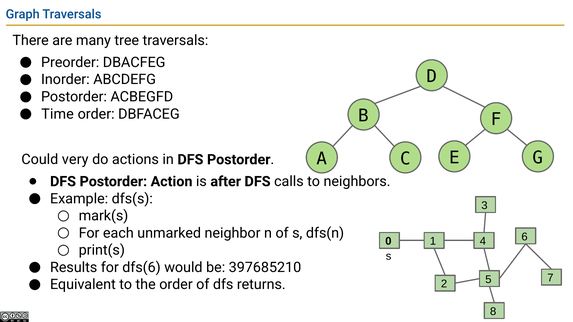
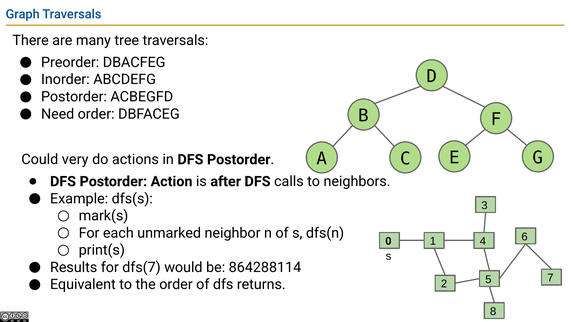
Time: Time -> Need
dfs(6: dfs(6 -> dfs(7
397685210: 397685210 -> 864288114
